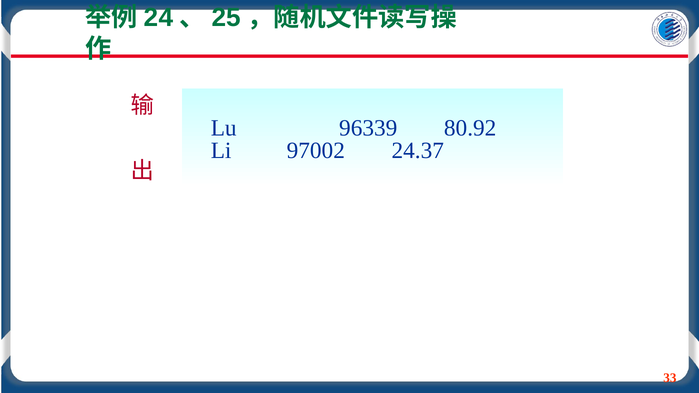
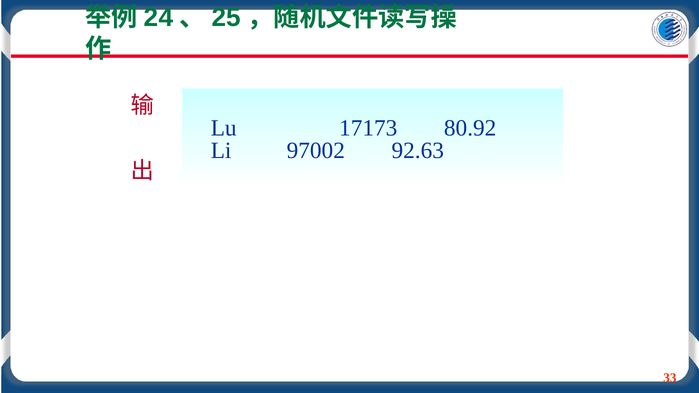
96339: 96339 -> 17173
24.37: 24.37 -> 92.63
